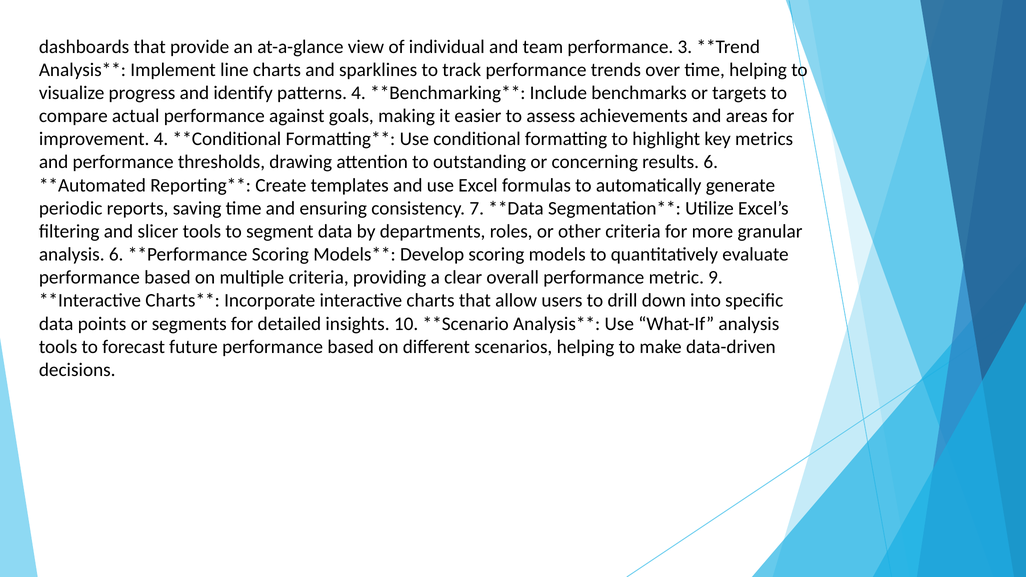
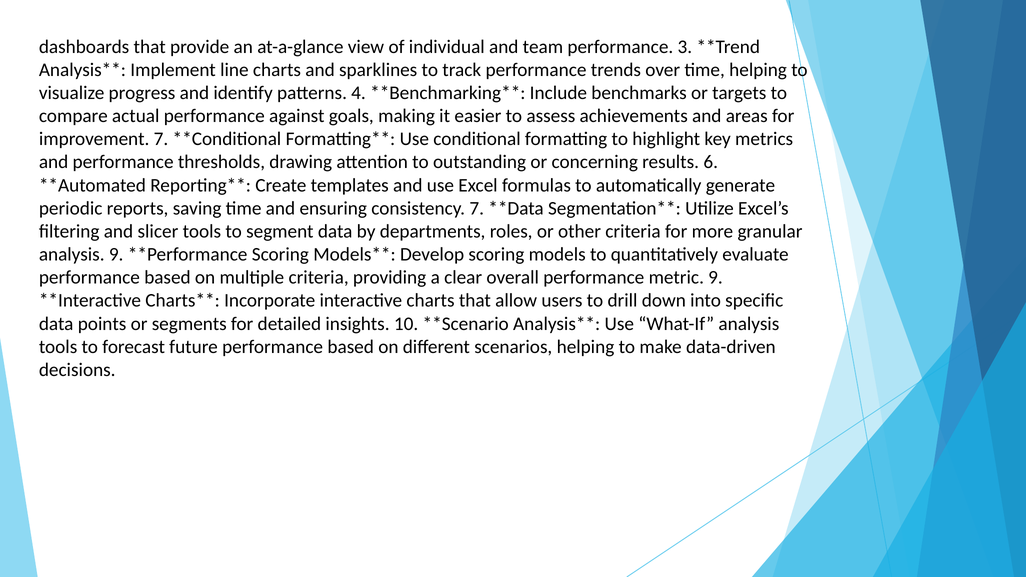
improvement 4: 4 -> 7
analysis 6: 6 -> 9
